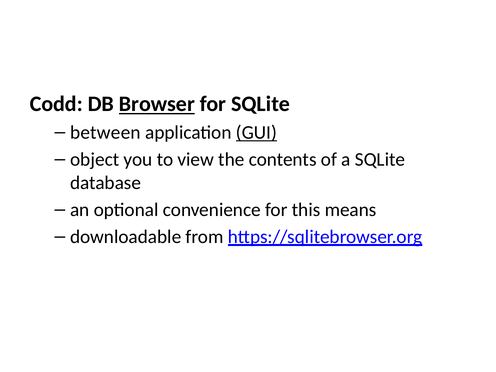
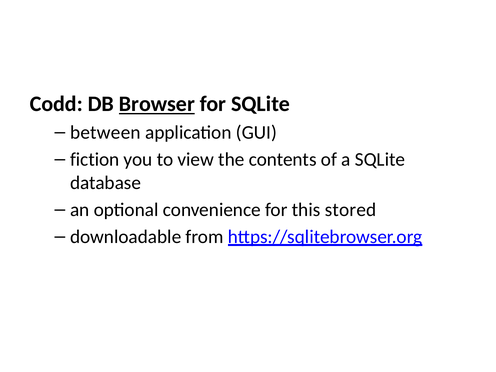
GUI underline: present -> none
object: object -> fiction
means: means -> stored
